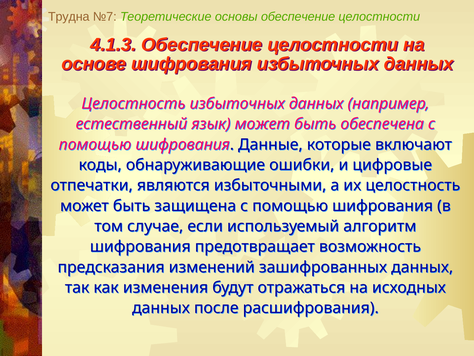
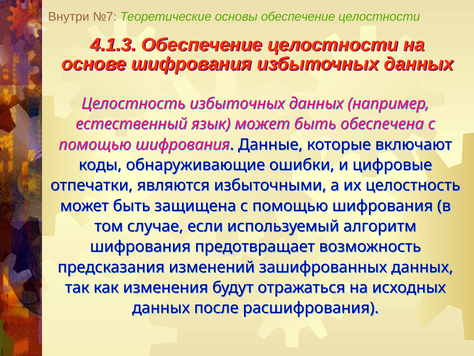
Трудна: Трудна -> Внутри
